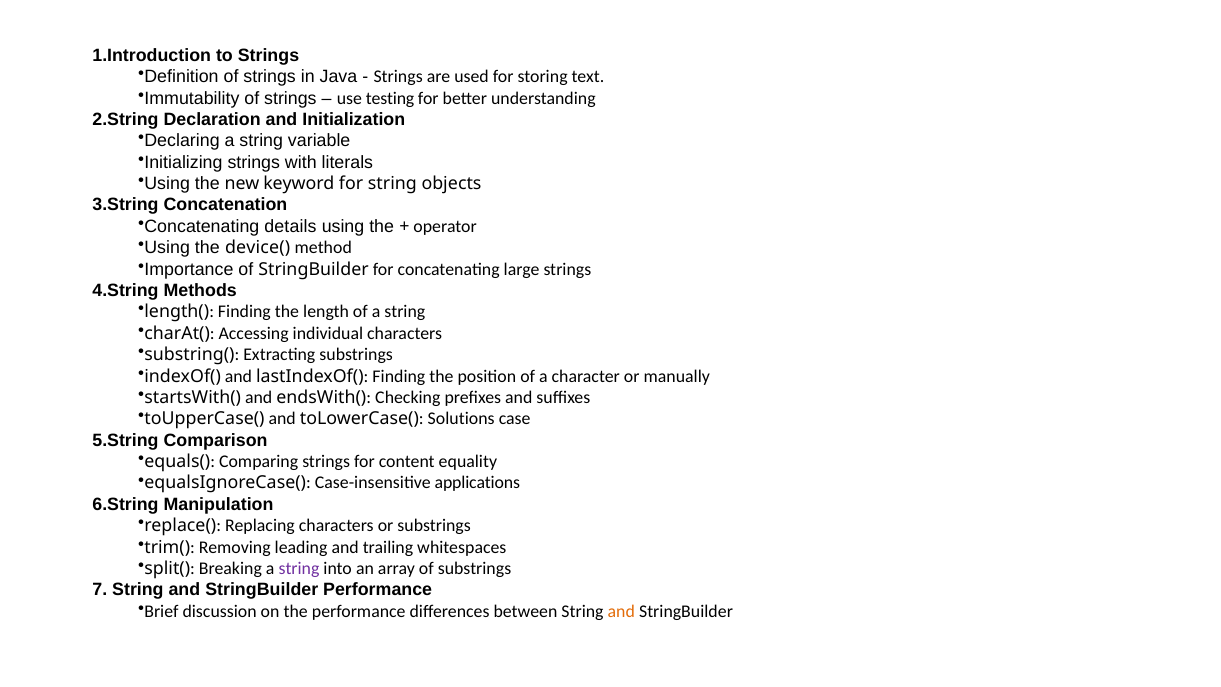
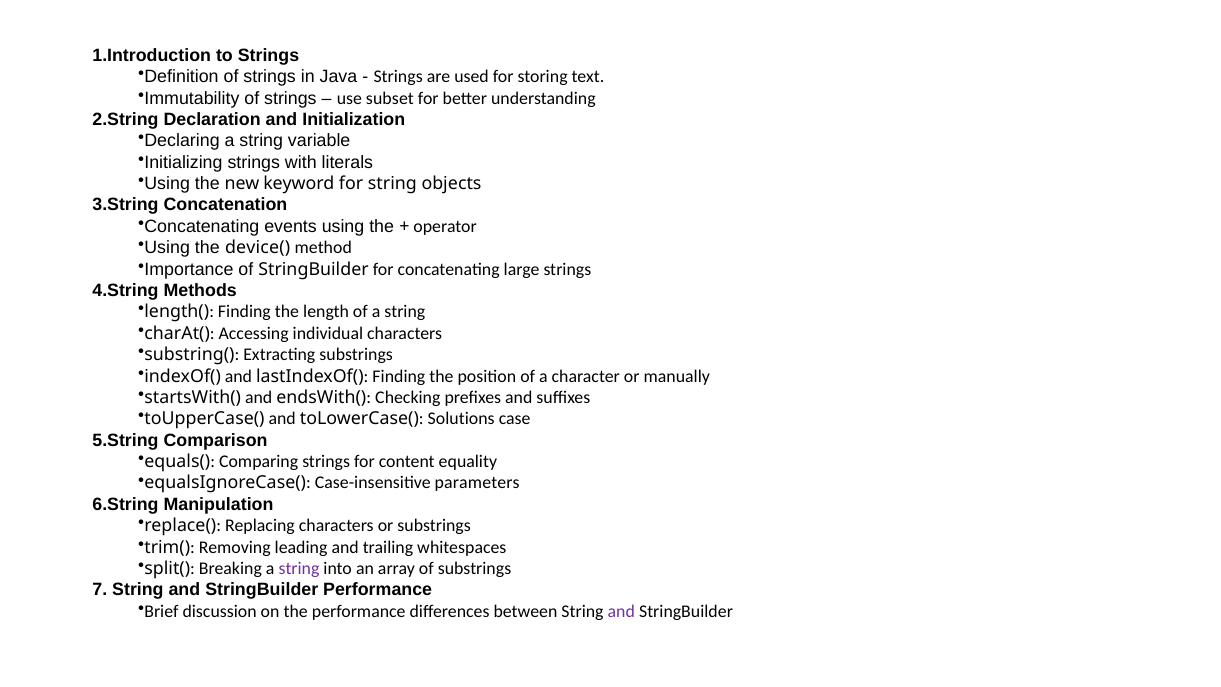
testing: testing -> subset
details: details -> events
applications: applications -> parameters
and at (621, 611) colour: orange -> purple
